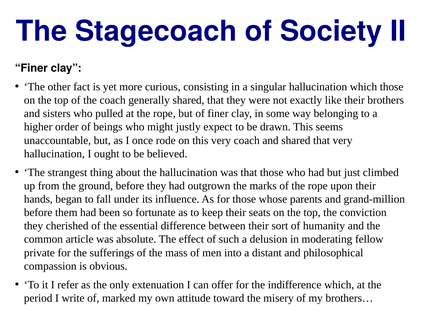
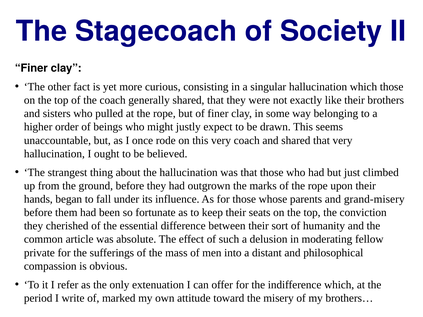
grand-million: grand-million -> grand-misery
